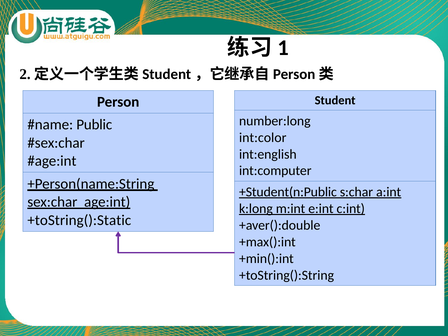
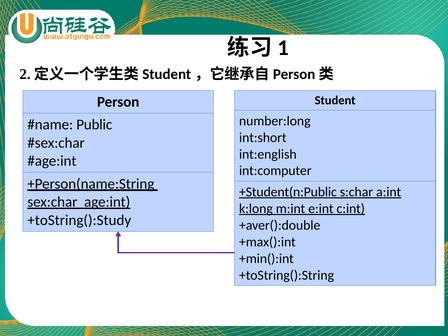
int:color: int:color -> int:short
+toString():Static: +toString():Static -> +toString():Study
